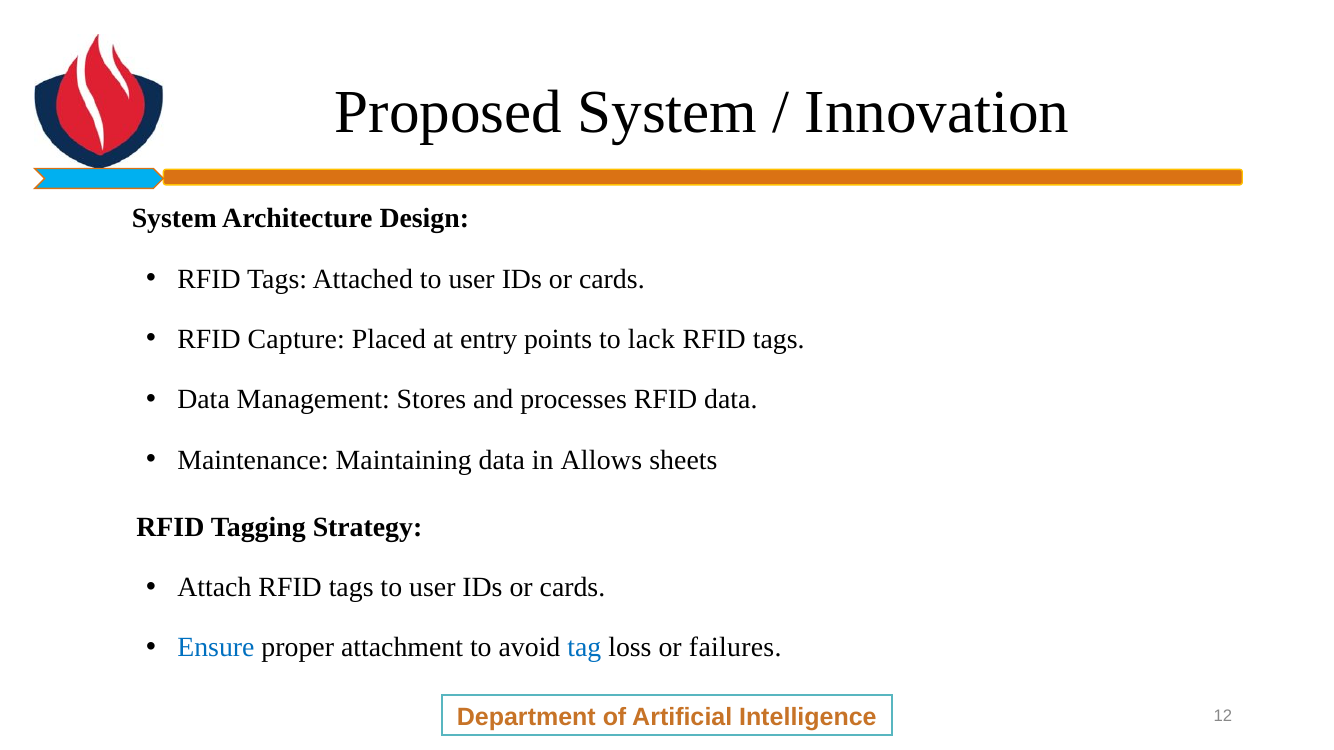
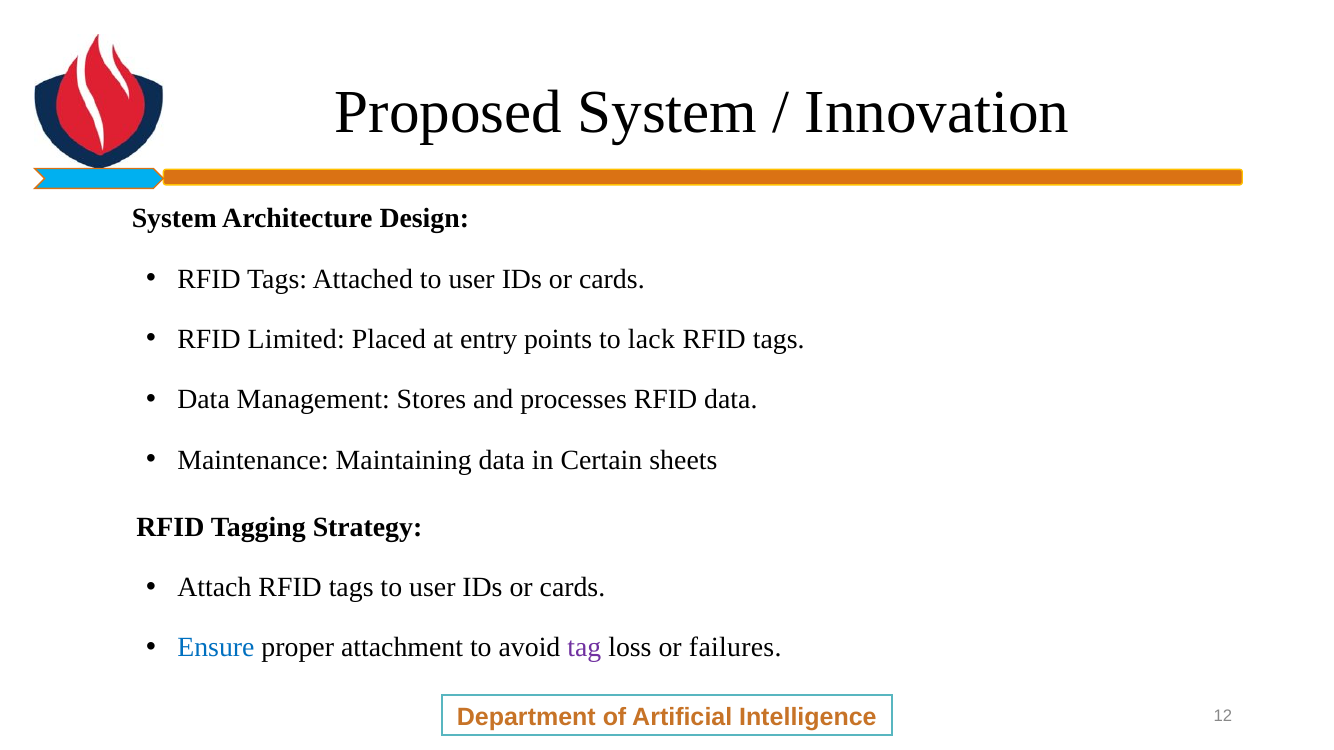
Capture: Capture -> Limited
Allows: Allows -> Certain
tag colour: blue -> purple
